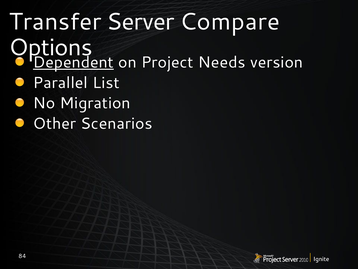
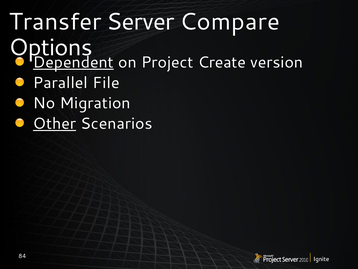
Needs: Needs -> Create
List: List -> File
Other underline: none -> present
